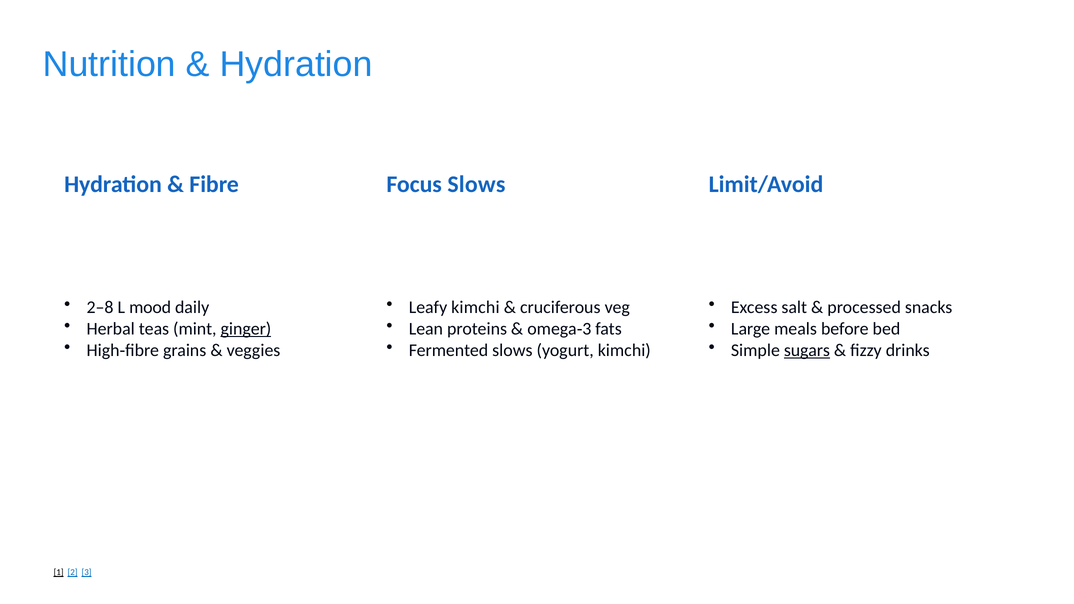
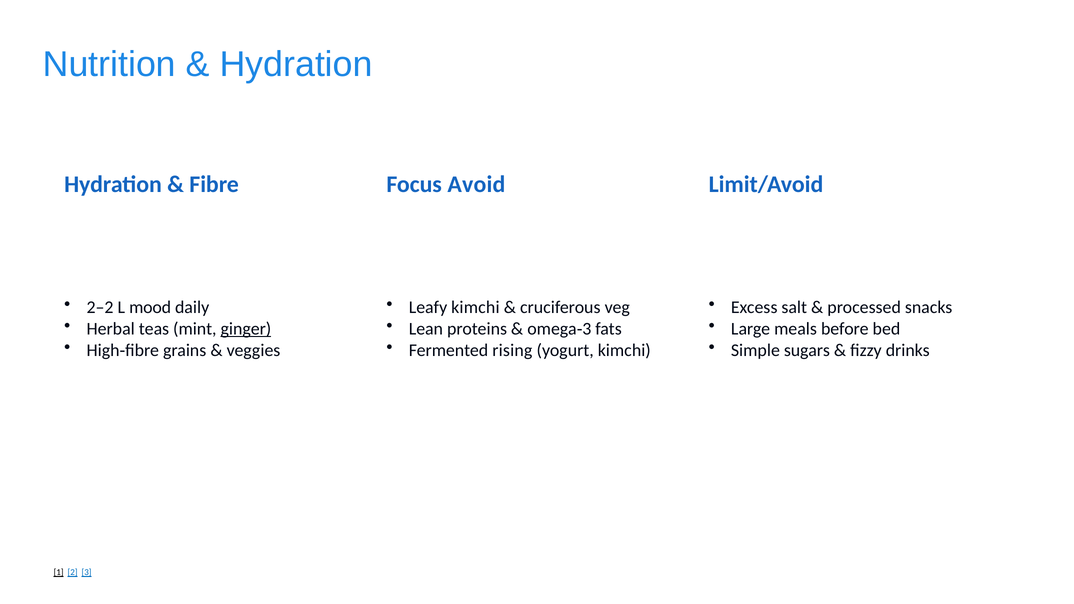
Focus Slows: Slows -> Avoid
2–8: 2–8 -> 2–2
Fermented slows: slows -> rising
sugars underline: present -> none
